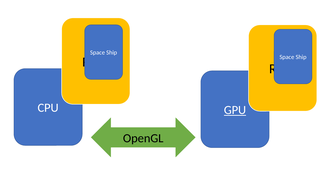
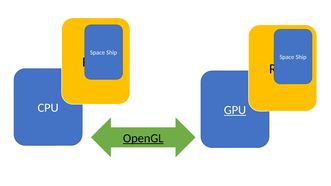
OpenGL underline: none -> present
